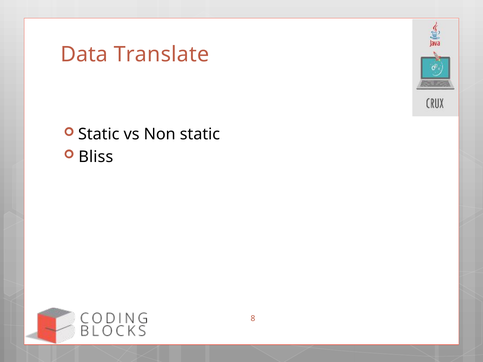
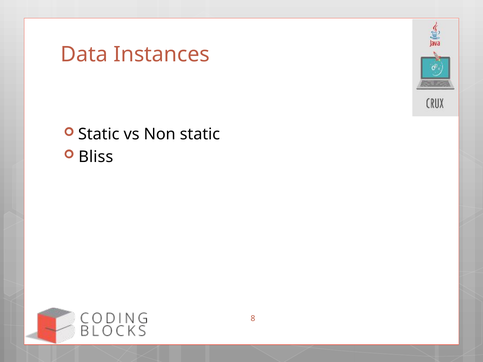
Translate: Translate -> Instances
